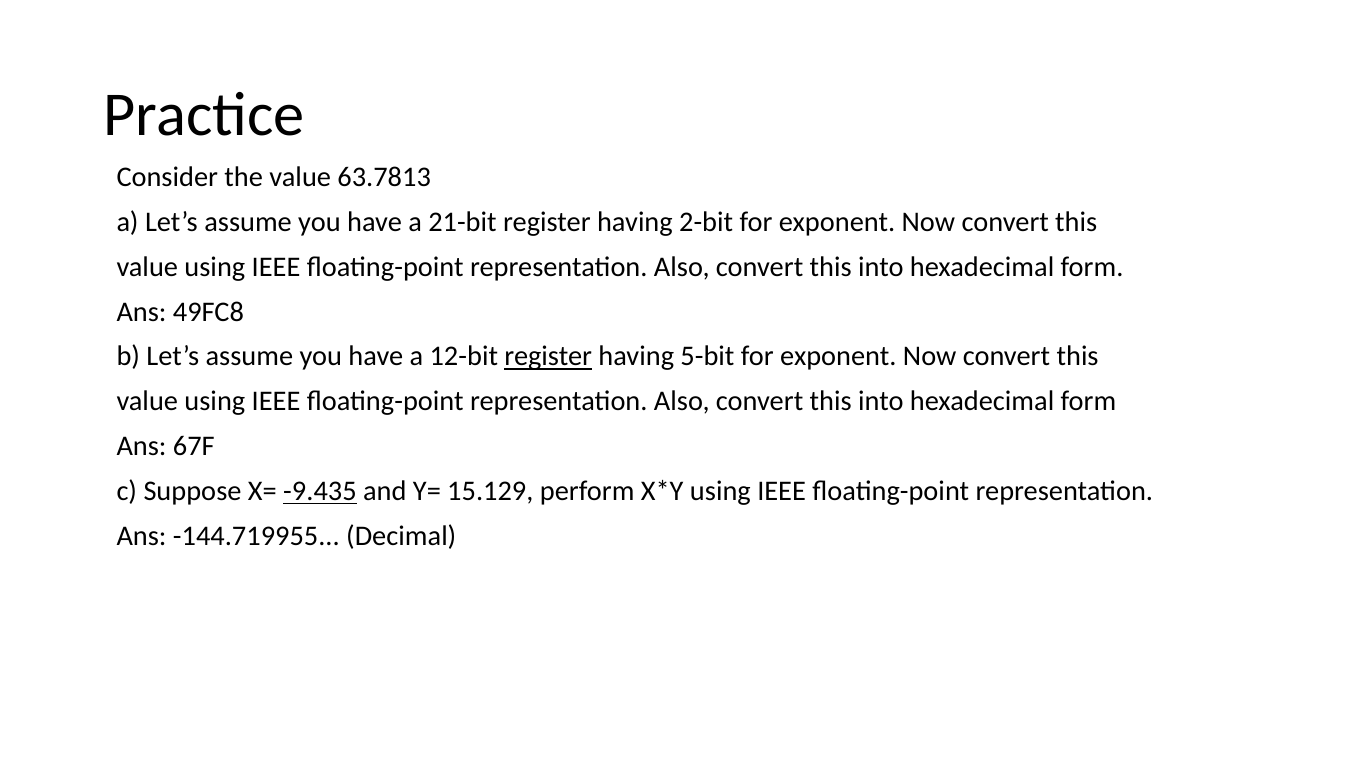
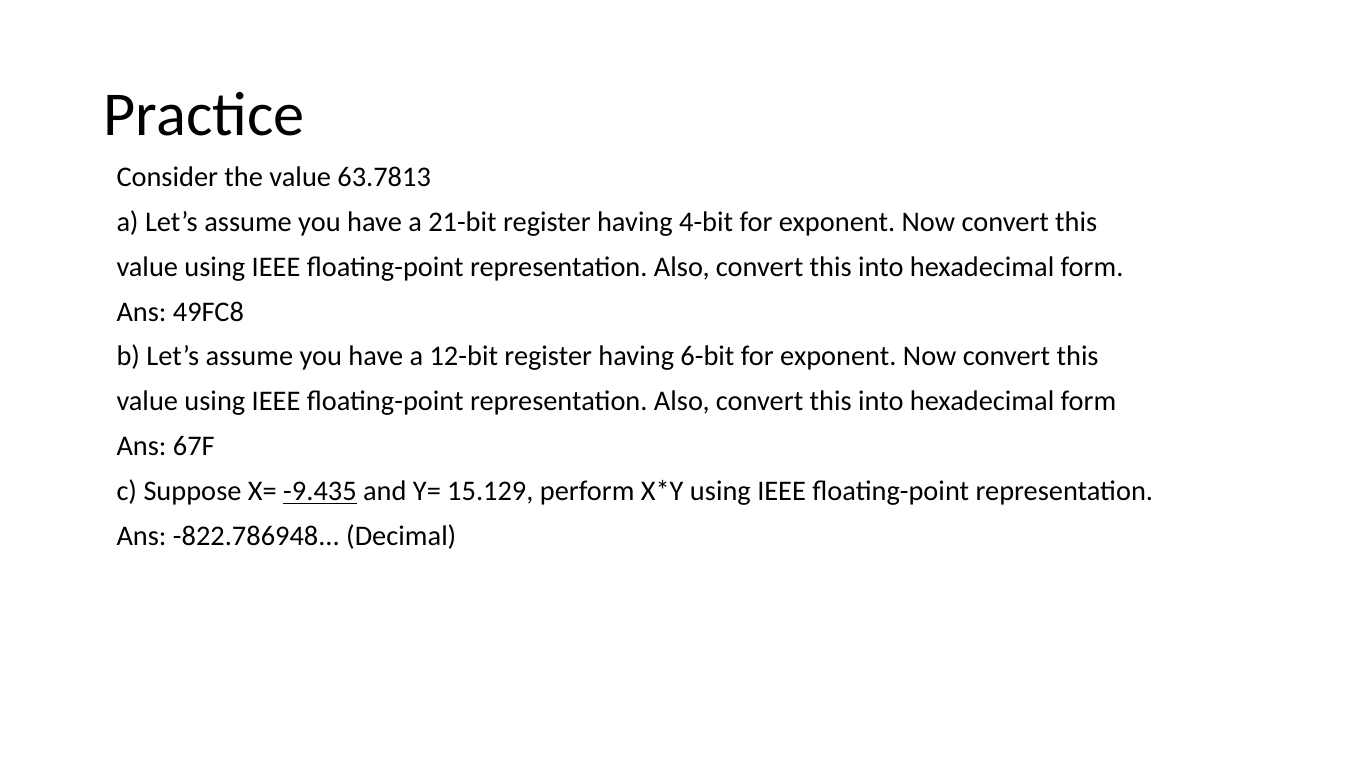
2-bit: 2-bit -> 4-bit
register at (548, 356) underline: present -> none
5-bit: 5-bit -> 6-bit
-144.719955: -144.719955 -> -822.786948
